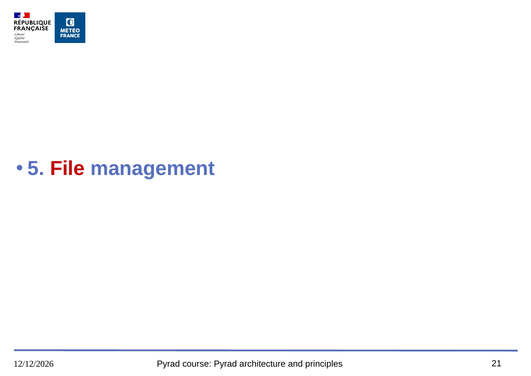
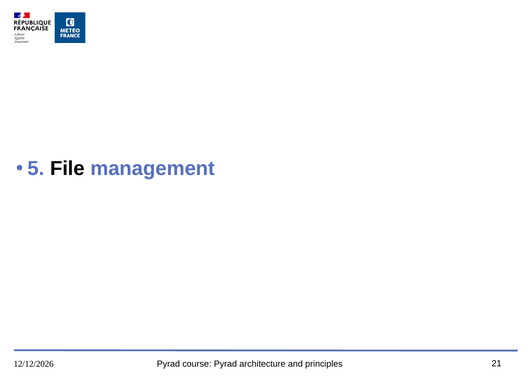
File colour: red -> black
